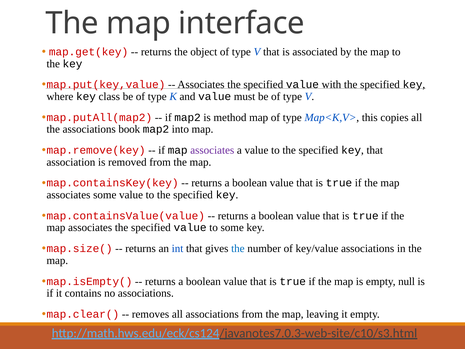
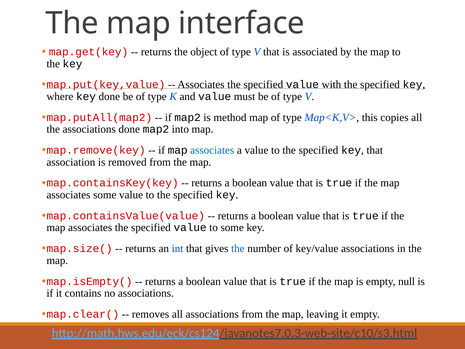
key class: class -> done
associations book: book -> done
associates at (212, 150) colour: purple -> blue
